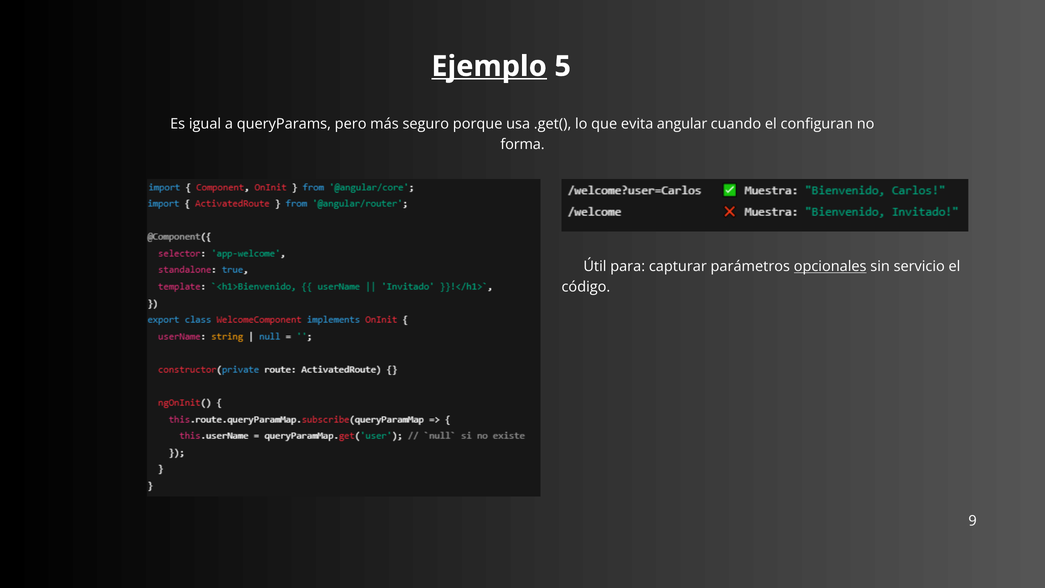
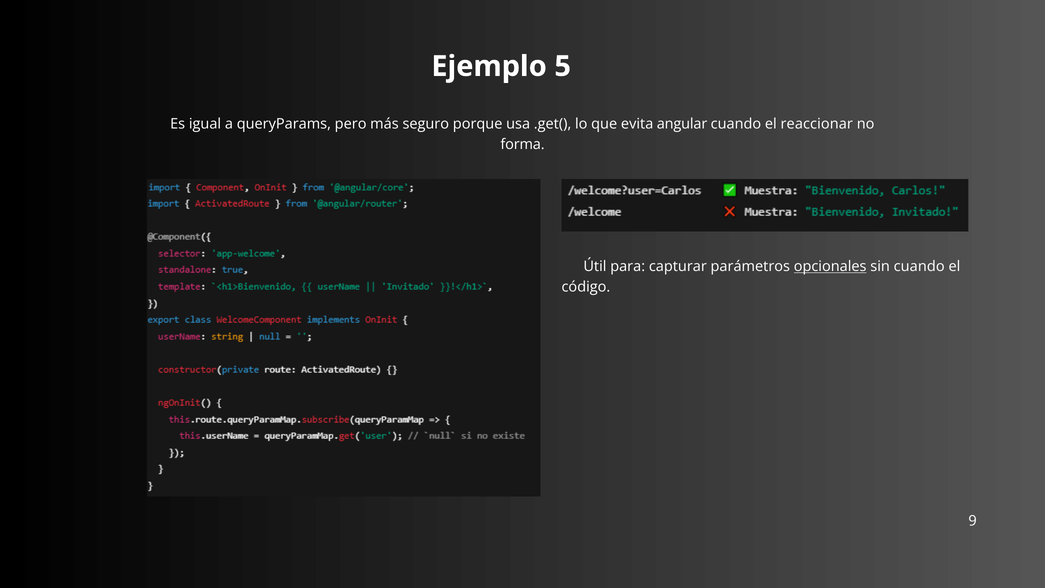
Ejemplo underline: present -> none
configuran: configuran -> reaccionar
sin servicio: servicio -> cuando
